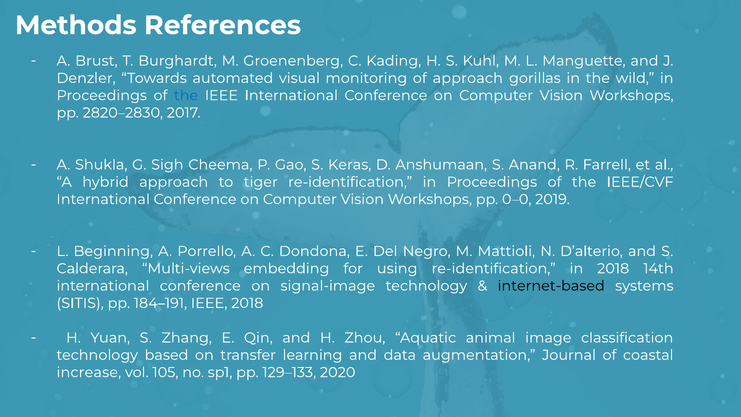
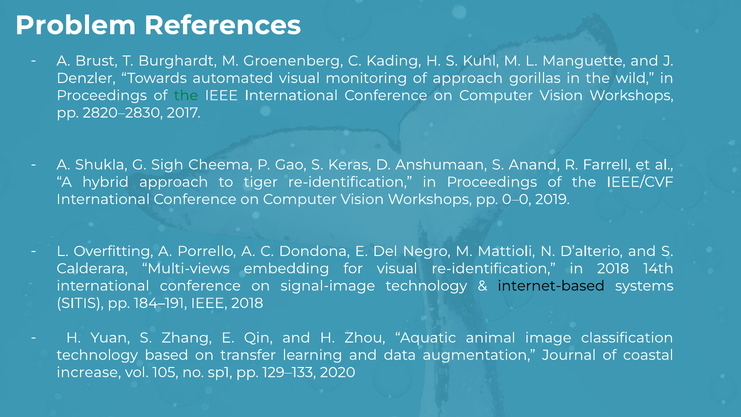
Methods: Methods -> Problem
the at (186, 95) colour: blue -> green
Beginning: Beginning -> Overfitting
for using: using -> visual
